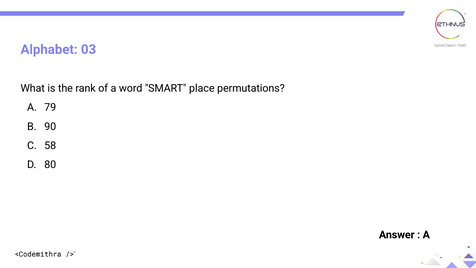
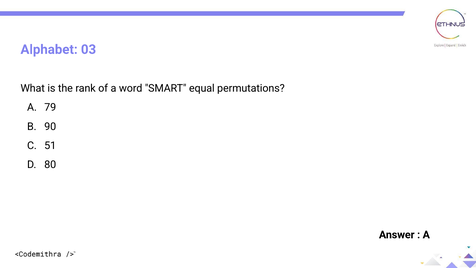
place: place -> equal
58: 58 -> 51
